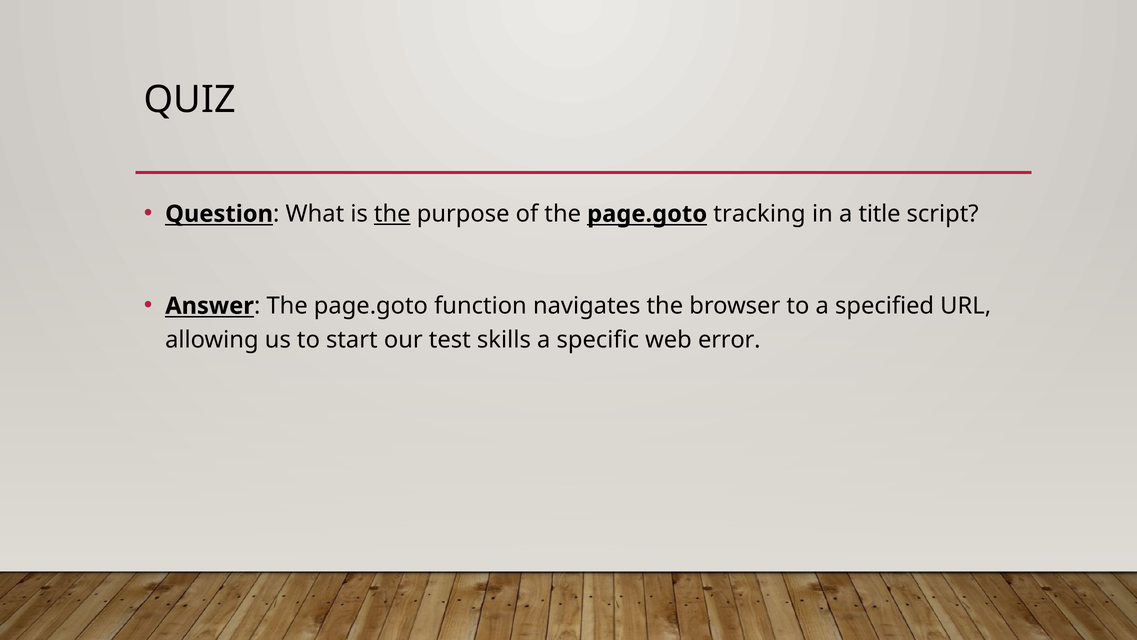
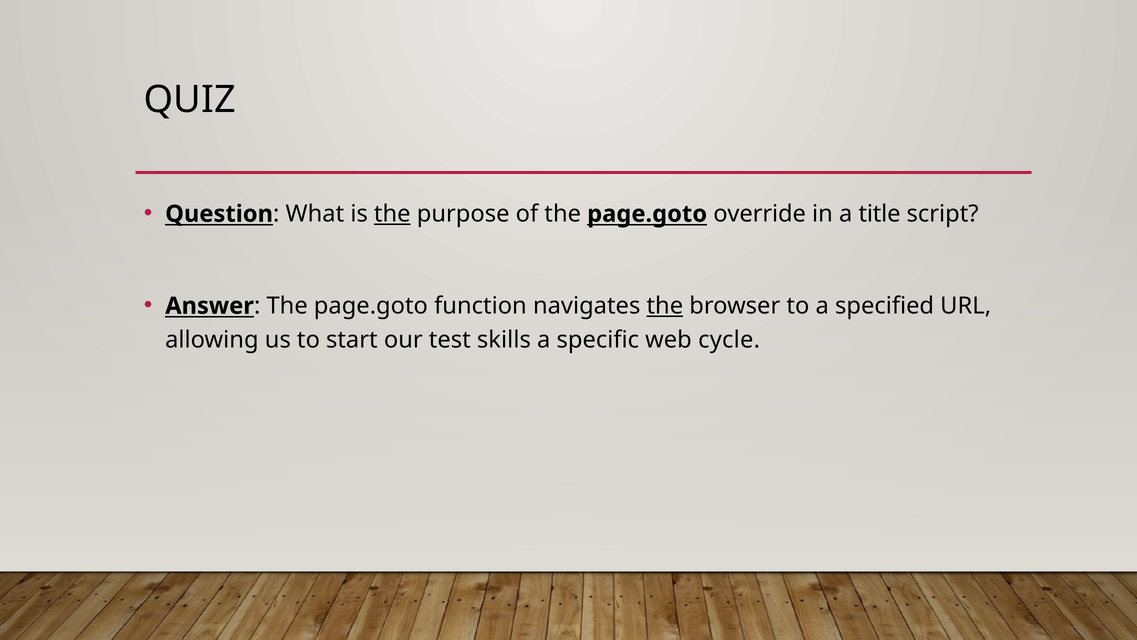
tracking: tracking -> override
the at (665, 306) underline: none -> present
error: error -> cycle
